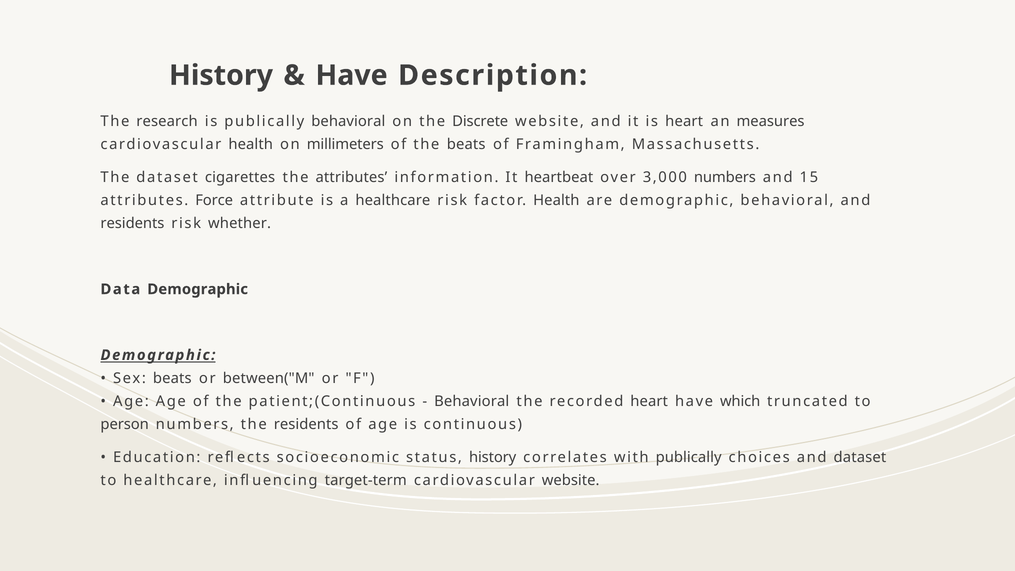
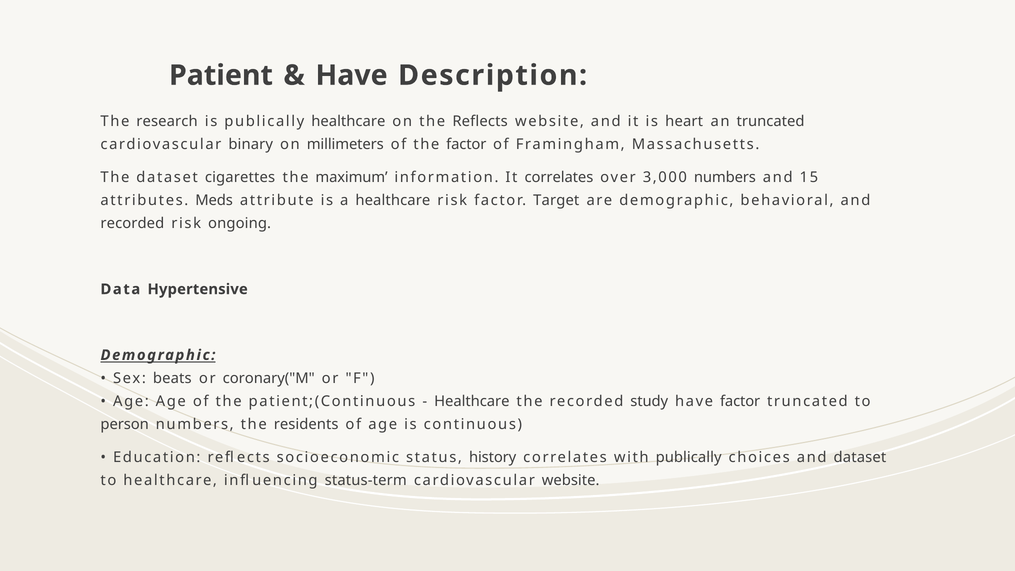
History at (221, 75): History -> Patient
publically behavioral: behavioral -> healthcare
the Discrete: Discrete -> Reflects
an measures: measures -> truncated
cardiovascular health: health -> binary
the beats: beats -> factor
the attributes: attributes -> maximum
It heartbeat: heartbeat -> correlates
Force: Force -> Meds
factor Health: Health -> Target
residents at (132, 223): residents -> recorded
whether: whether -> ongoing
Data Demographic: Demographic -> Hypertensive
between("M: between("M -> coronary("M
Behavioral at (472, 401): Behavioral -> Healthcare
recorded heart: heart -> study
have which: which -> factor
target-term: target-term -> status-term
